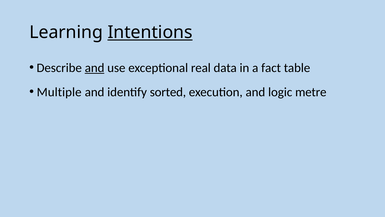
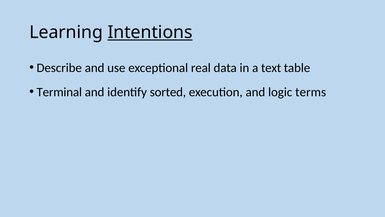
and at (95, 68) underline: present -> none
fact: fact -> text
Multiple: Multiple -> Terminal
metre: metre -> terms
